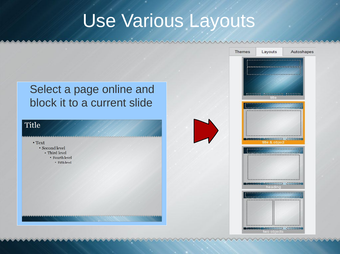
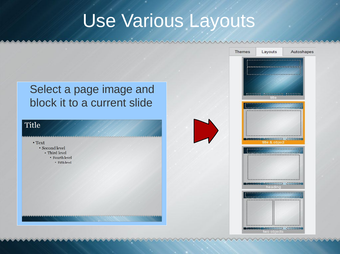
online: online -> image
